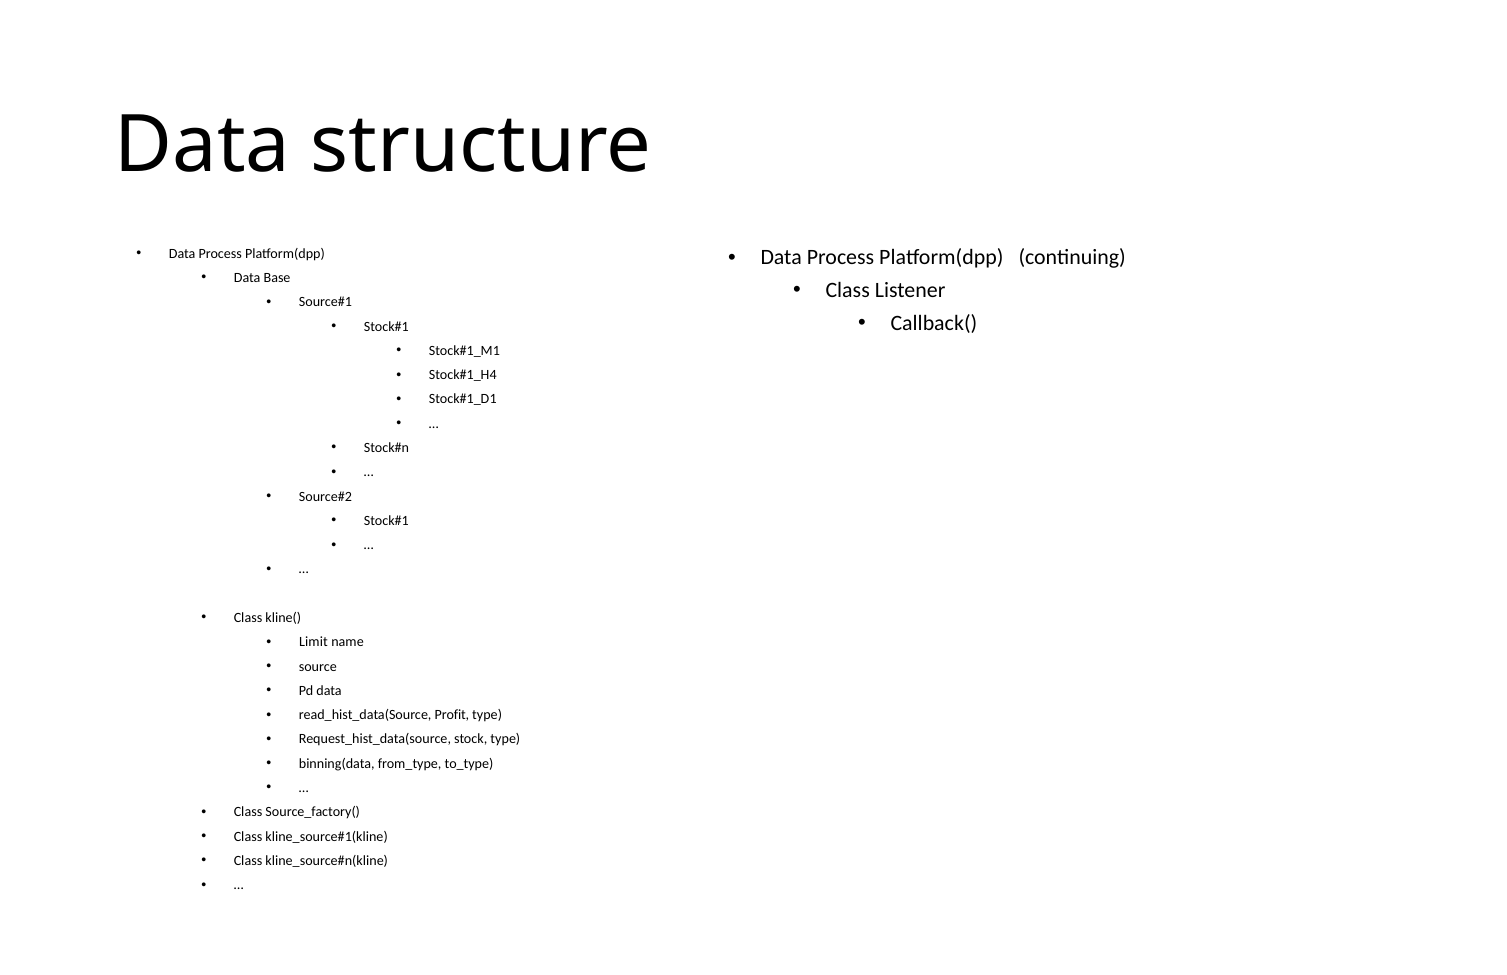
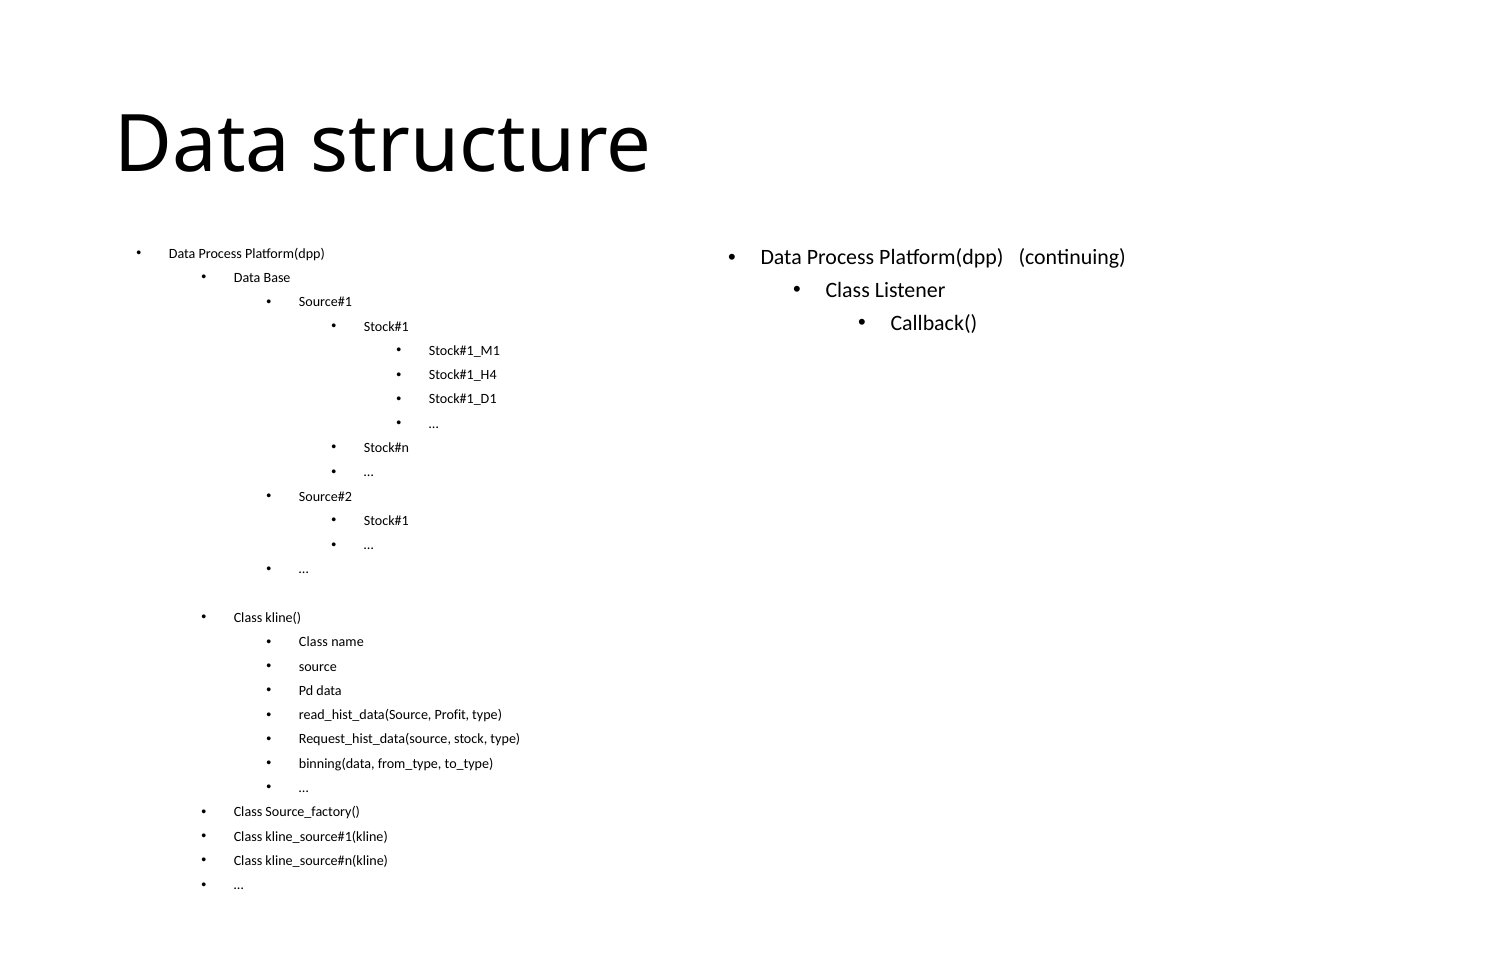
Limit at (313, 642): Limit -> Class
